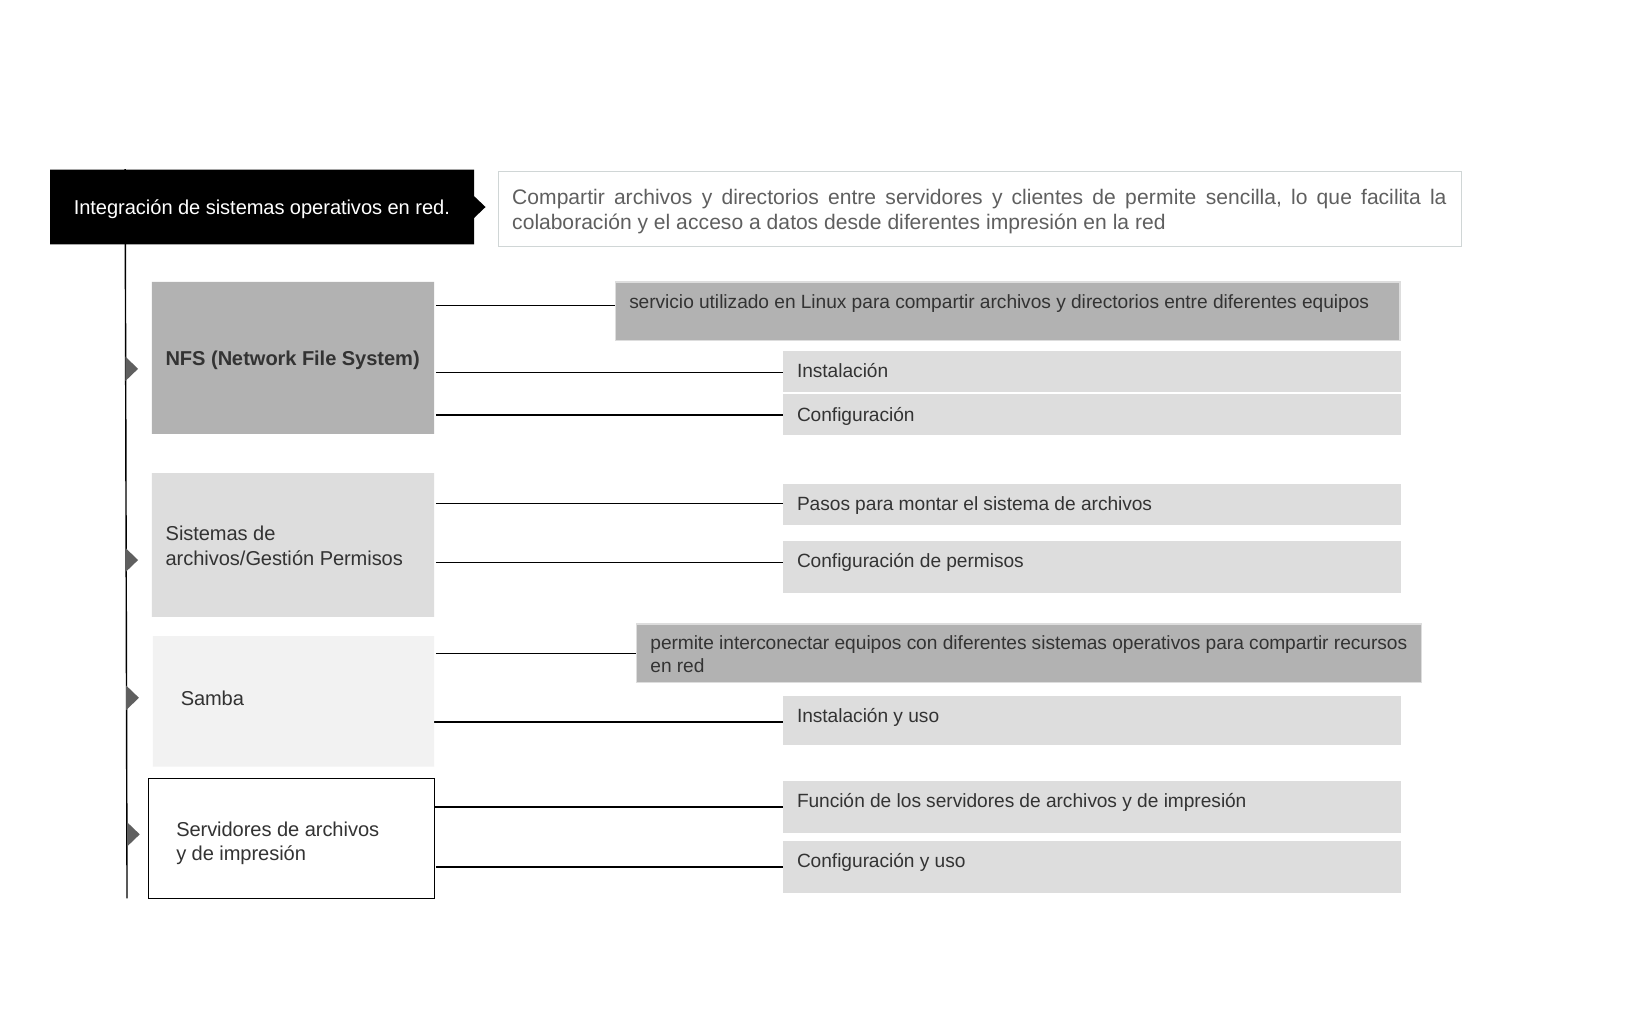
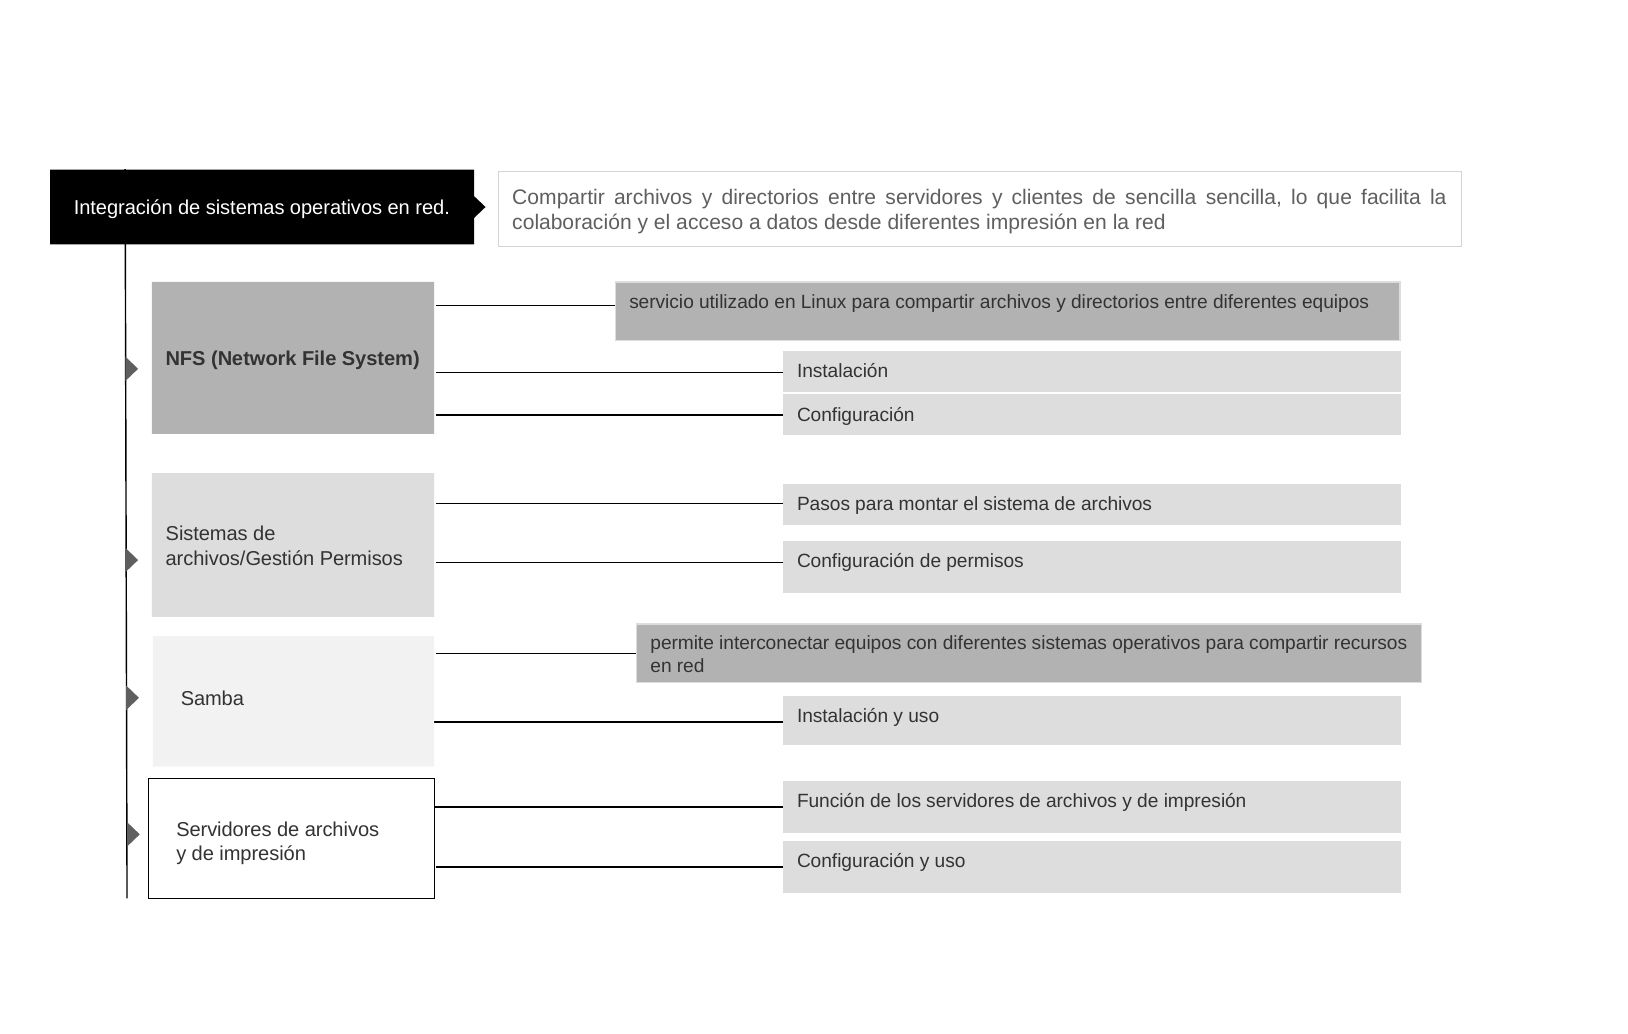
de permite: permite -> sencilla
